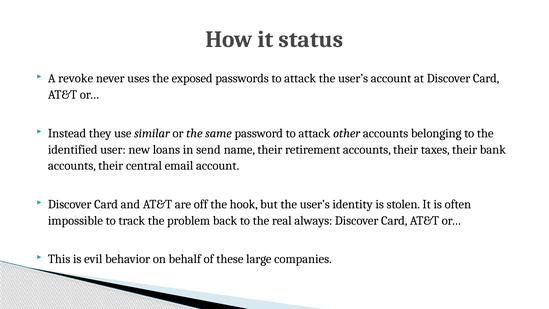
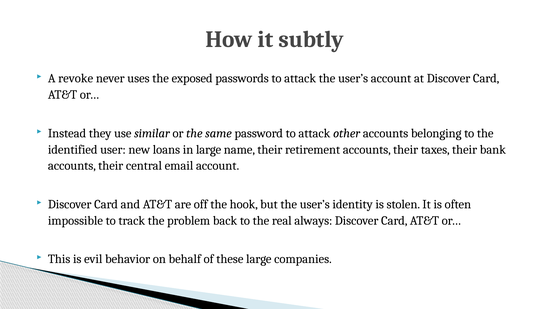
status: status -> subtly
in send: send -> large
